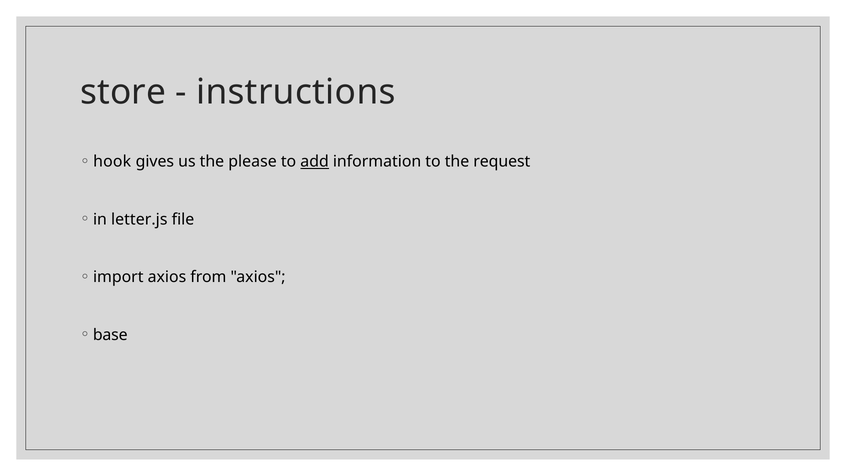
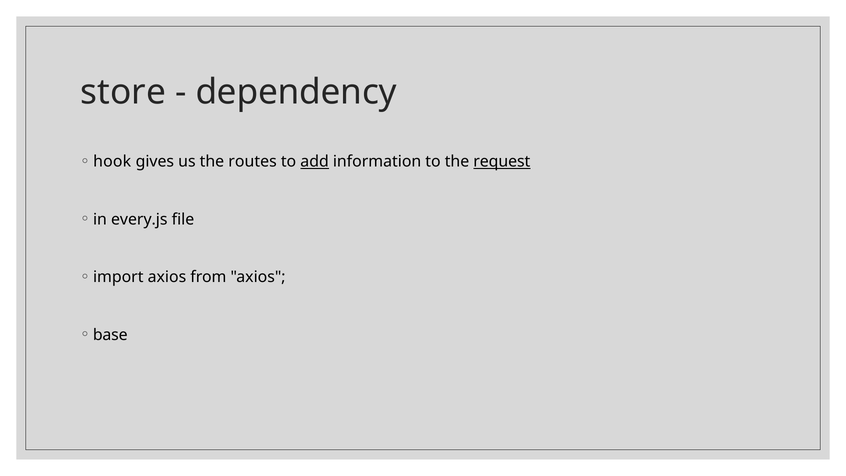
instructions: instructions -> dependency
please: please -> routes
request underline: none -> present
letter.js: letter.js -> every.js
